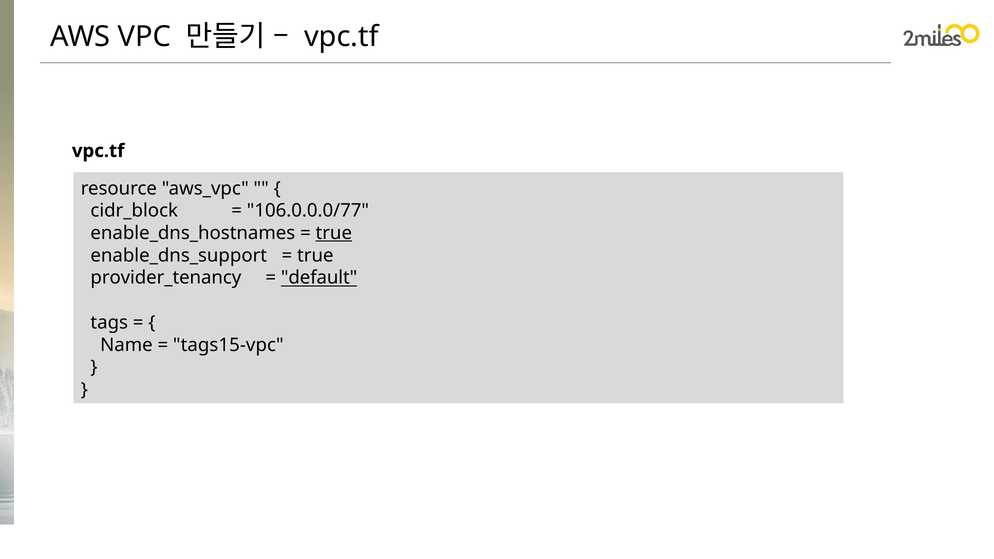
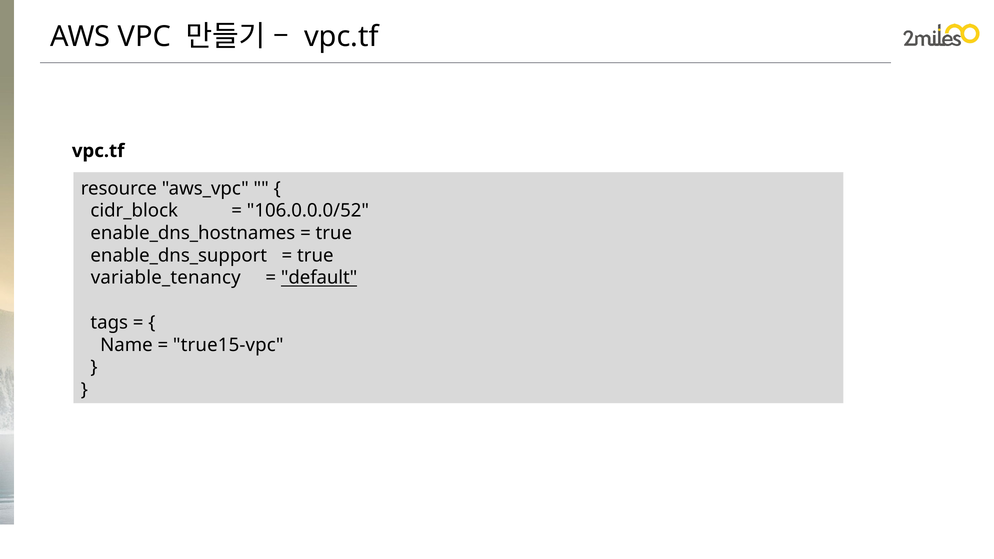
106.0.0.0/77: 106.0.0.0/77 -> 106.0.0.0/52
true at (334, 233) underline: present -> none
provider_tenancy: provider_tenancy -> variable_tenancy
tags15-vpc: tags15-vpc -> true15-vpc
